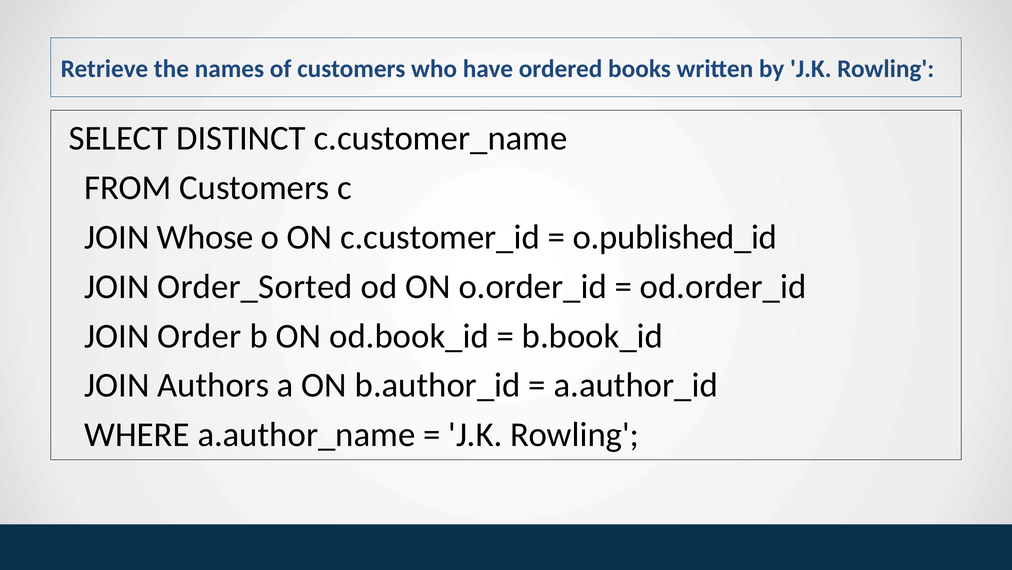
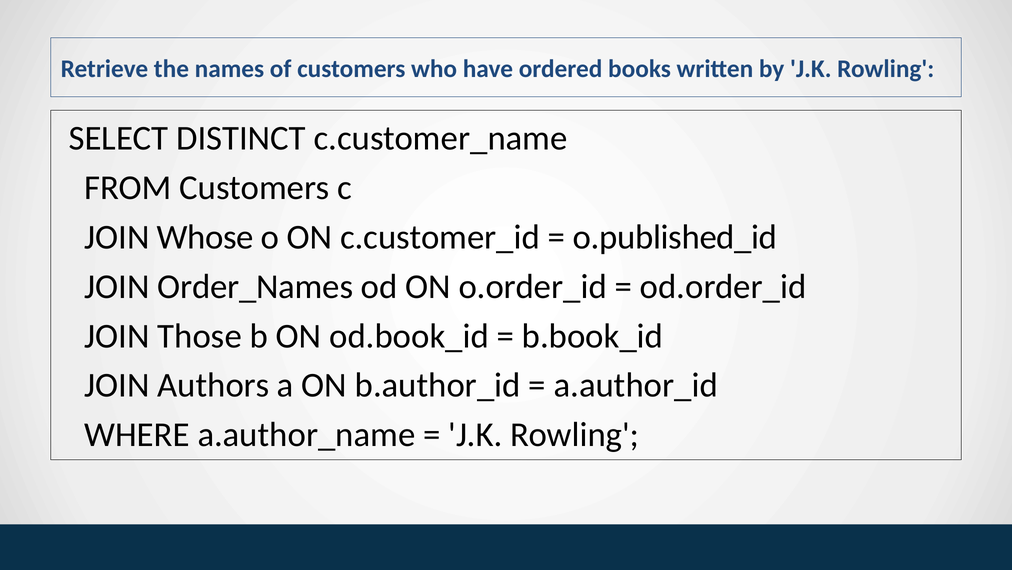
Order_Sorted: Order_Sorted -> Order_Names
Order: Order -> Those
